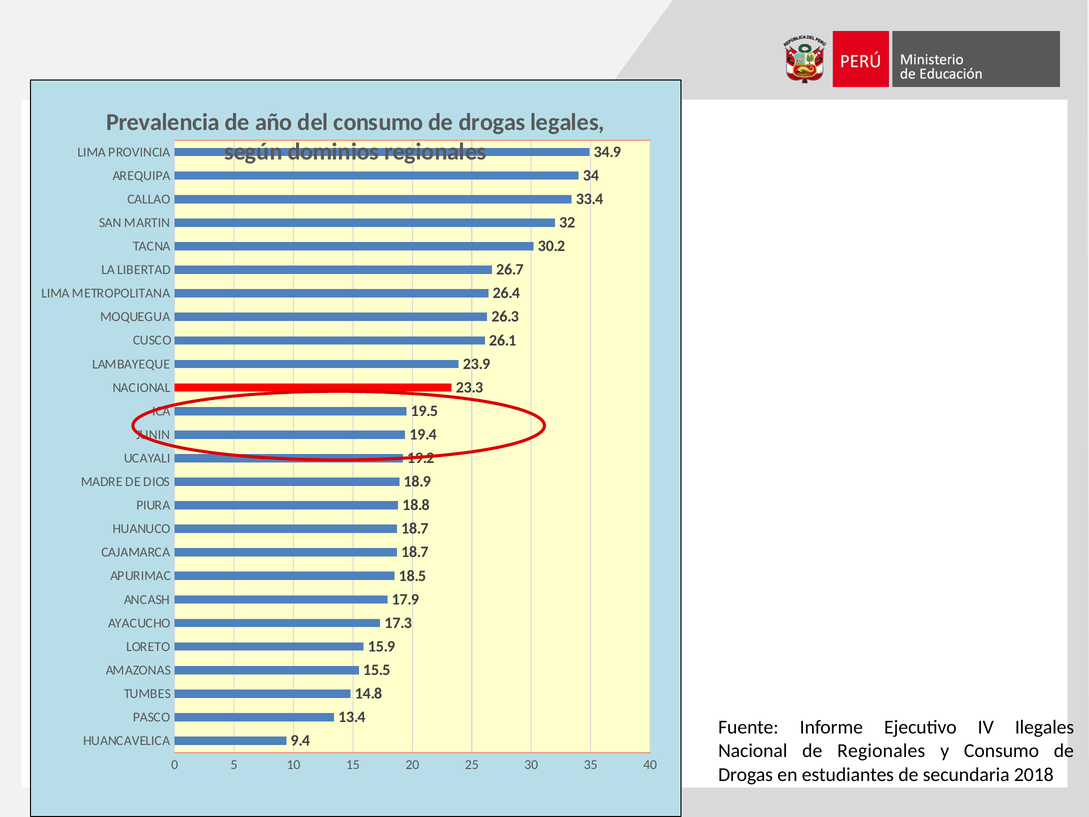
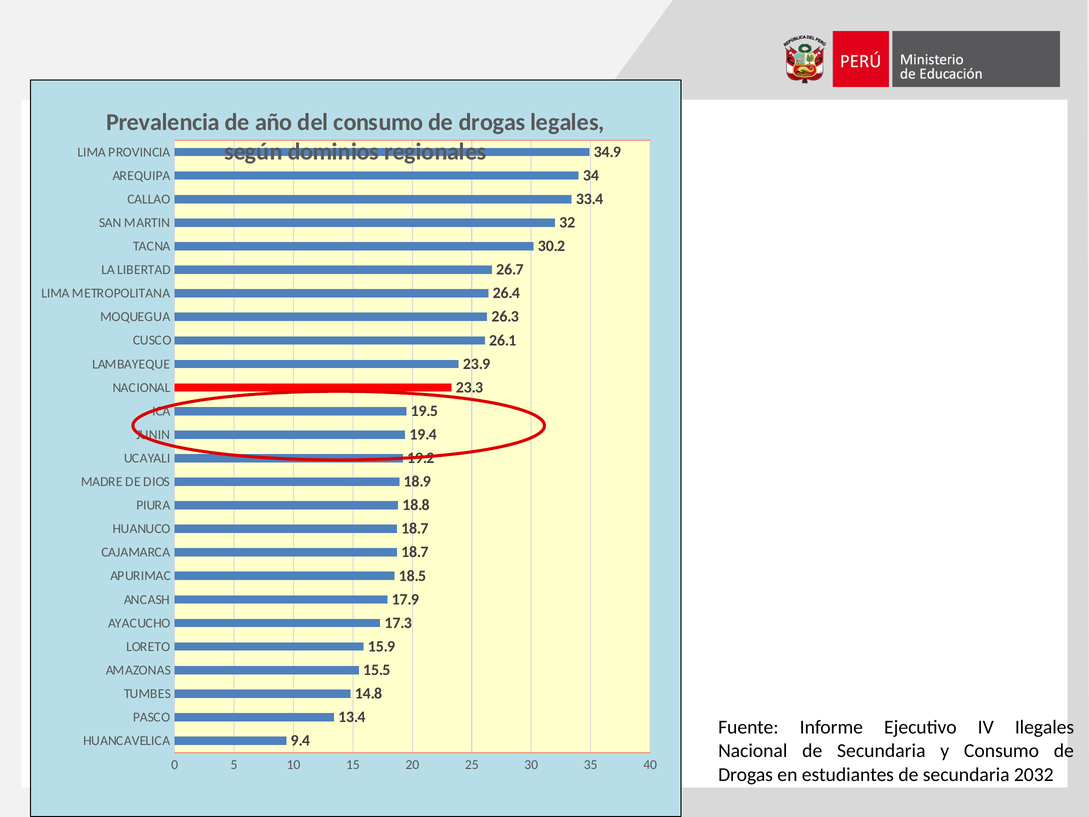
Nacional de Regionales: Regionales -> Secundaria
2018: 2018 -> 2032
